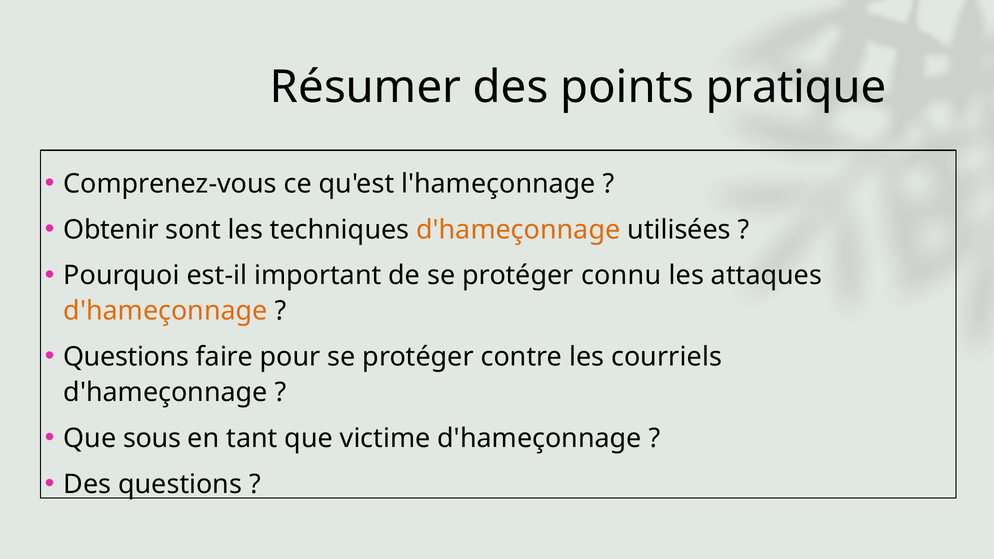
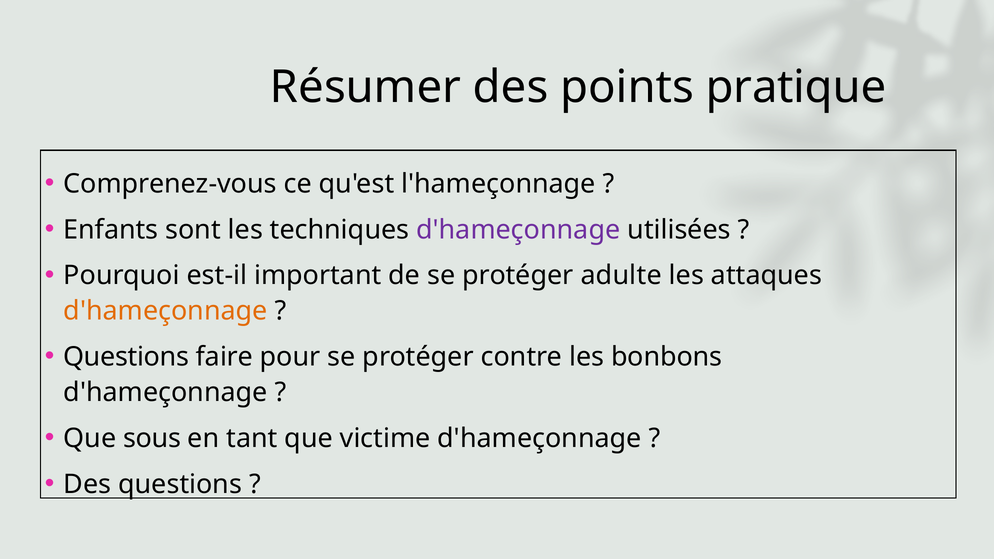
Obtenir: Obtenir -> Enfants
d'hameçonnage at (518, 230) colour: orange -> purple
connu: connu -> adulte
courriels: courriels -> bonbons
